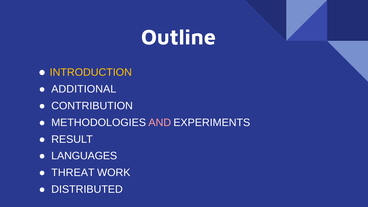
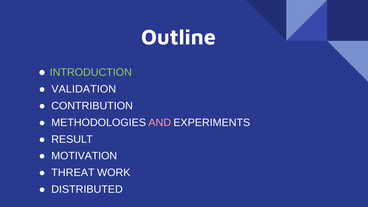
INTRODUCTION colour: yellow -> light green
ADDITIONAL: ADDITIONAL -> VALIDATION
LANGUAGES: LANGUAGES -> MOTIVATION
